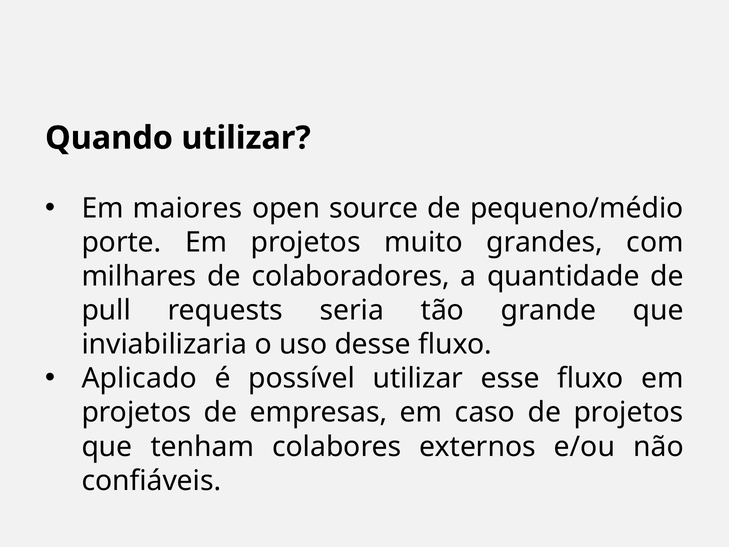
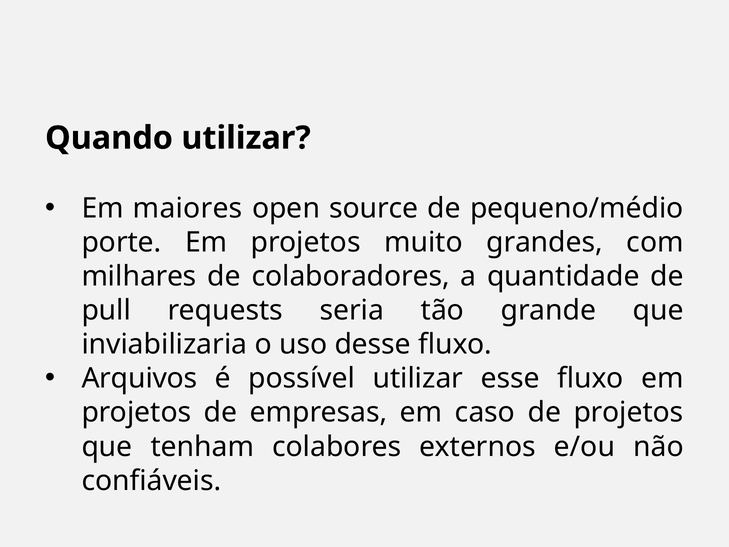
Aplicado: Aplicado -> Arquivos
